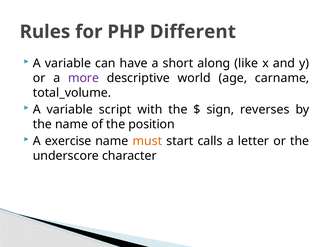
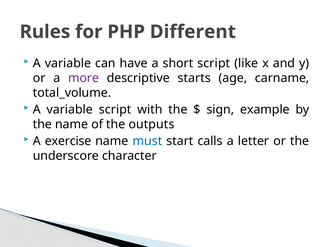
short along: along -> script
world: world -> starts
reverses: reverses -> example
position: position -> outputs
must colour: orange -> blue
